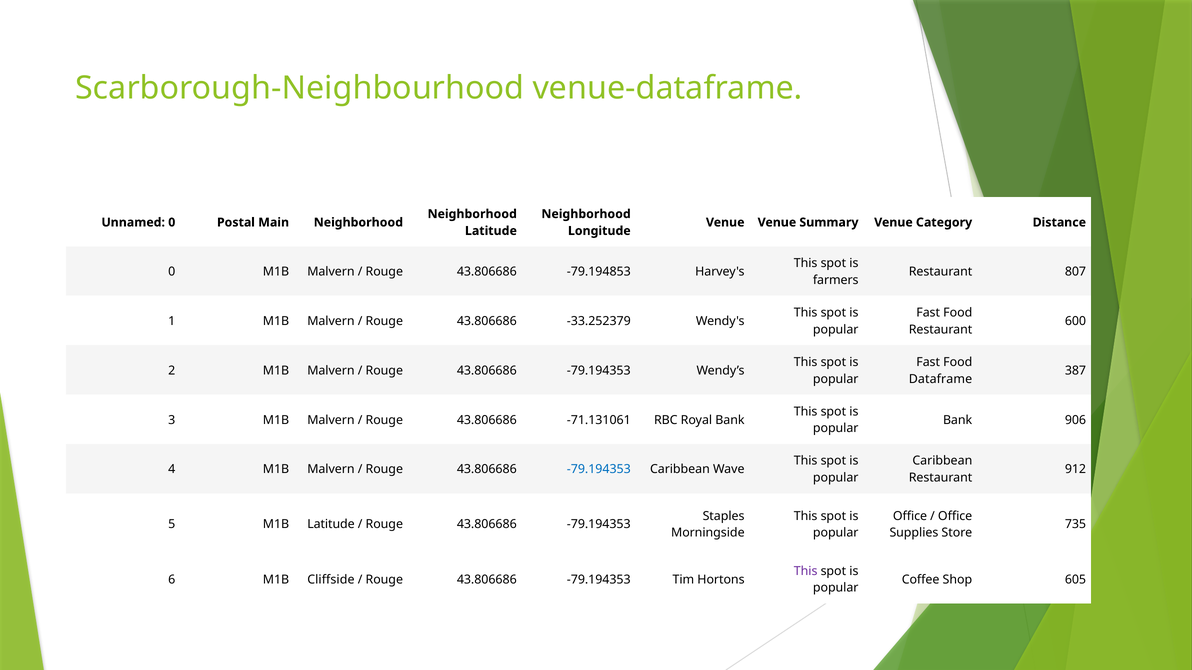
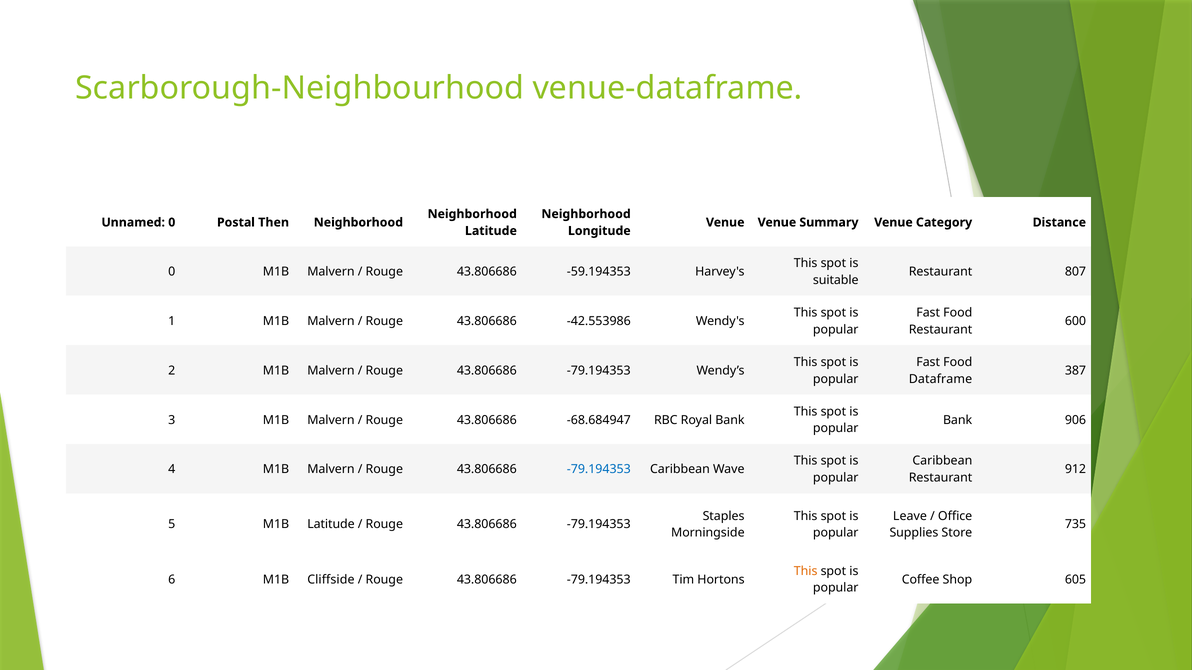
Main: Main -> Then
-79.194853: -79.194853 -> -59.194353
farmers: farmers -> suitable
-33.252379: -33.252379 -> -42.553986
-71.131061: -71.131061 -> -68.684947
Office at (910, 516): Office -> Leave
This at (806, 571) colour: purple -> orange
